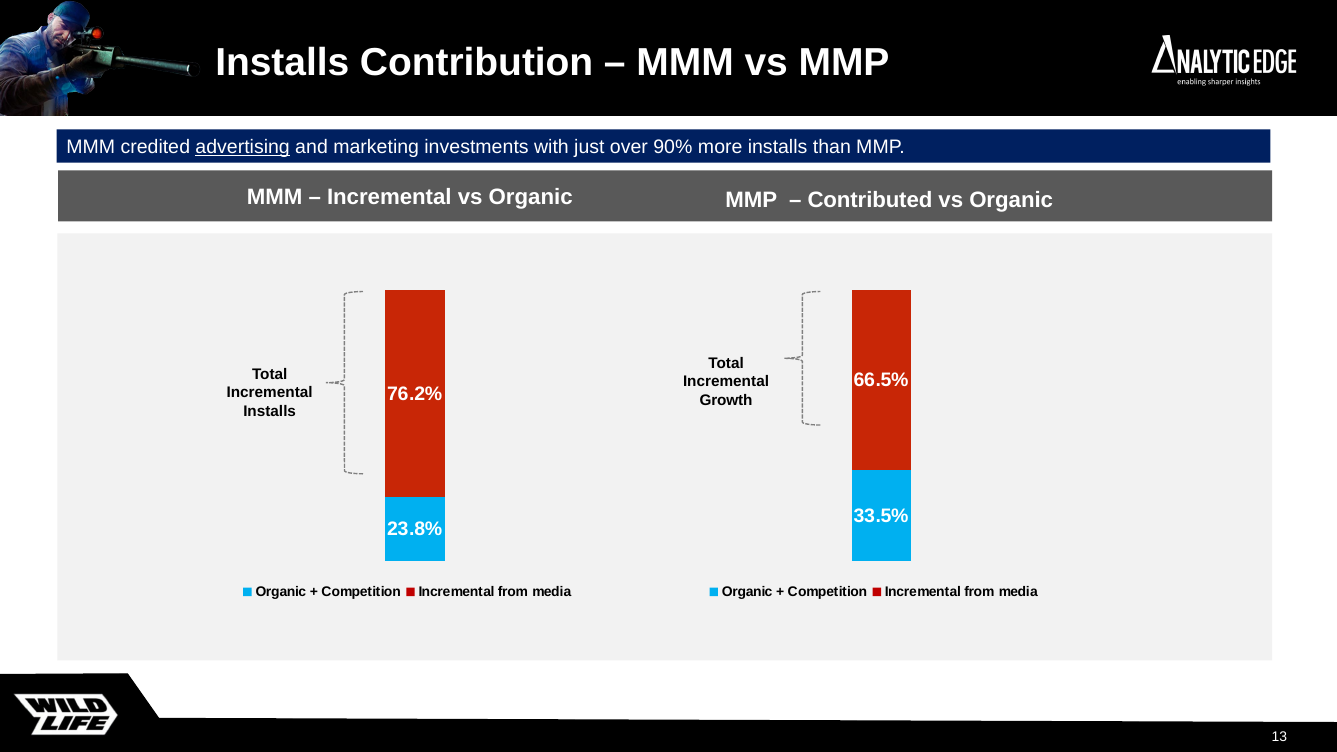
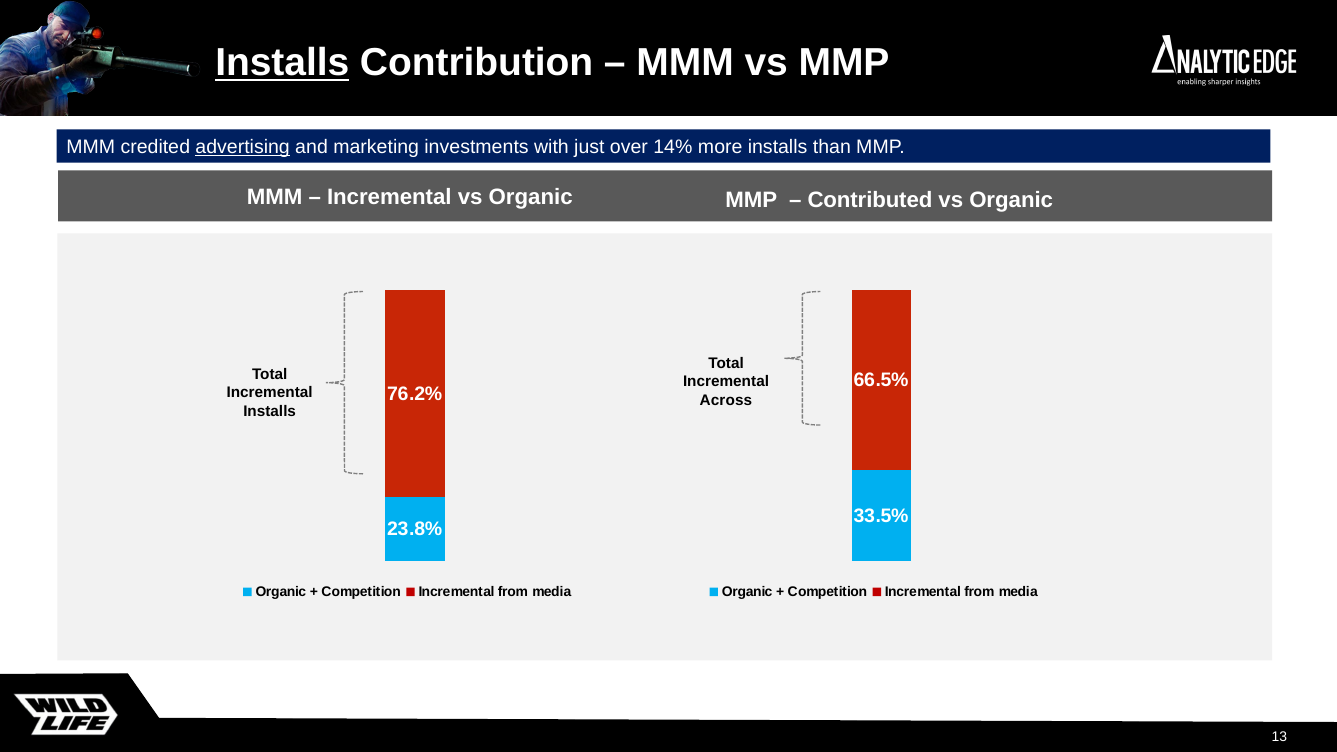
Installs at (282, 63) underline: none -> present
90%: 90% -> 14%
Growth: Growth -> Across
